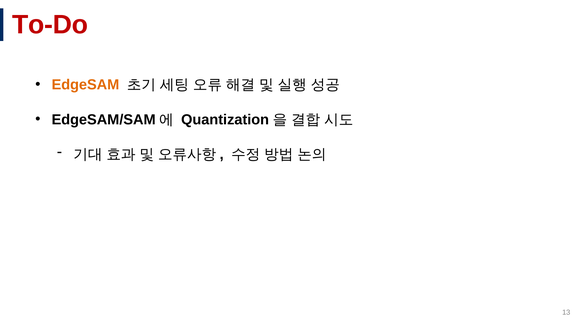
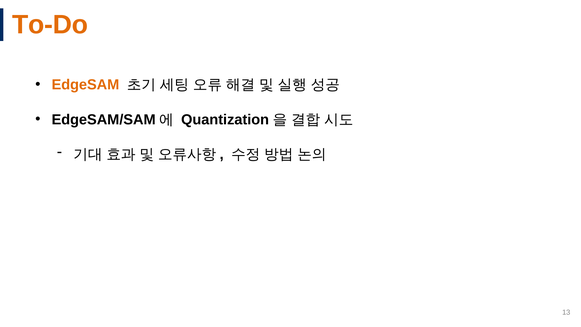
To-Do colour: red -> orange
